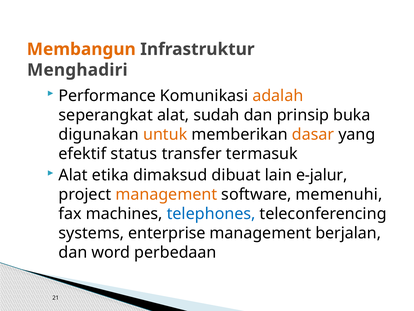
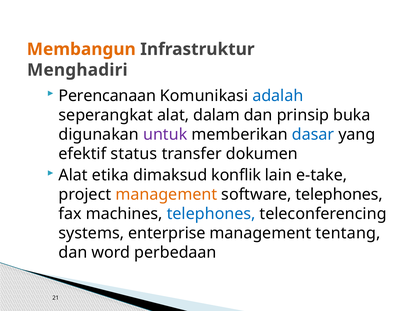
Performance: Performance -> Perencanaan
adalah colour: orange -> blue
sudah: sudah -> dalam
untuk colour: orange -> purple
dasar colour: orange -> blue
termasuk: termasuk -> dokumen
dibuat: dibuat -> konflik
e-jalur: e-jalur -> e-take
software memenuhi: memenuhi -> telephones
berjalan: berjalan -> tentang
